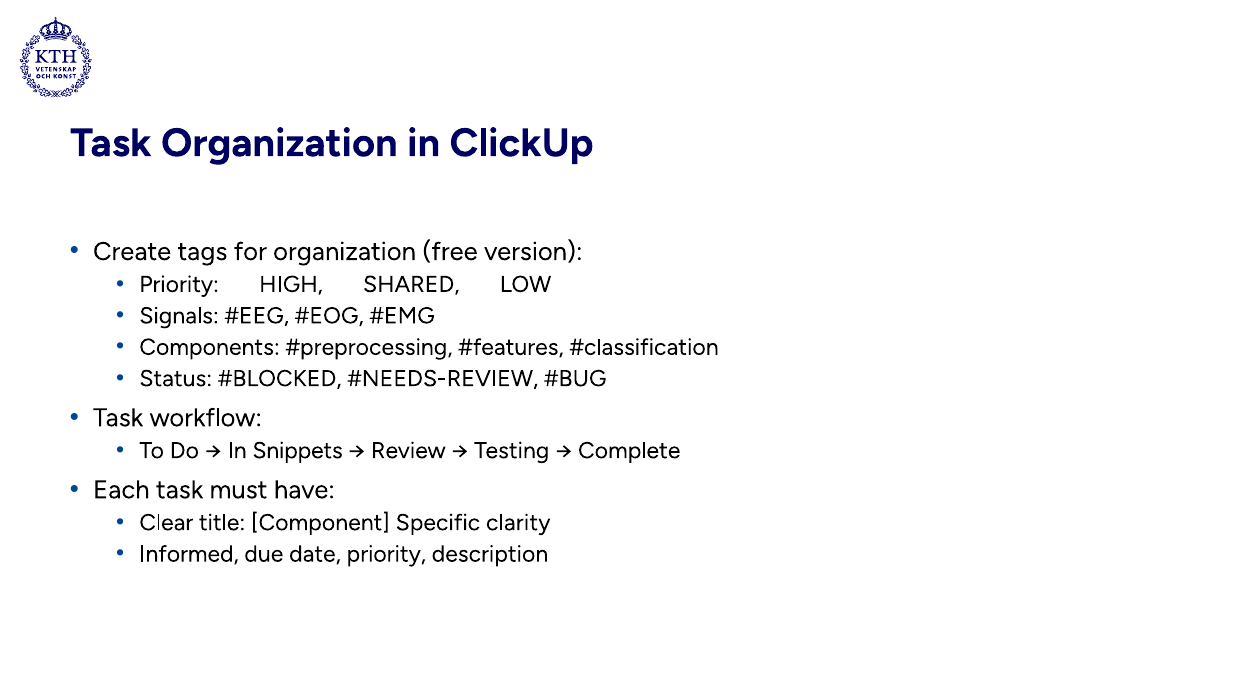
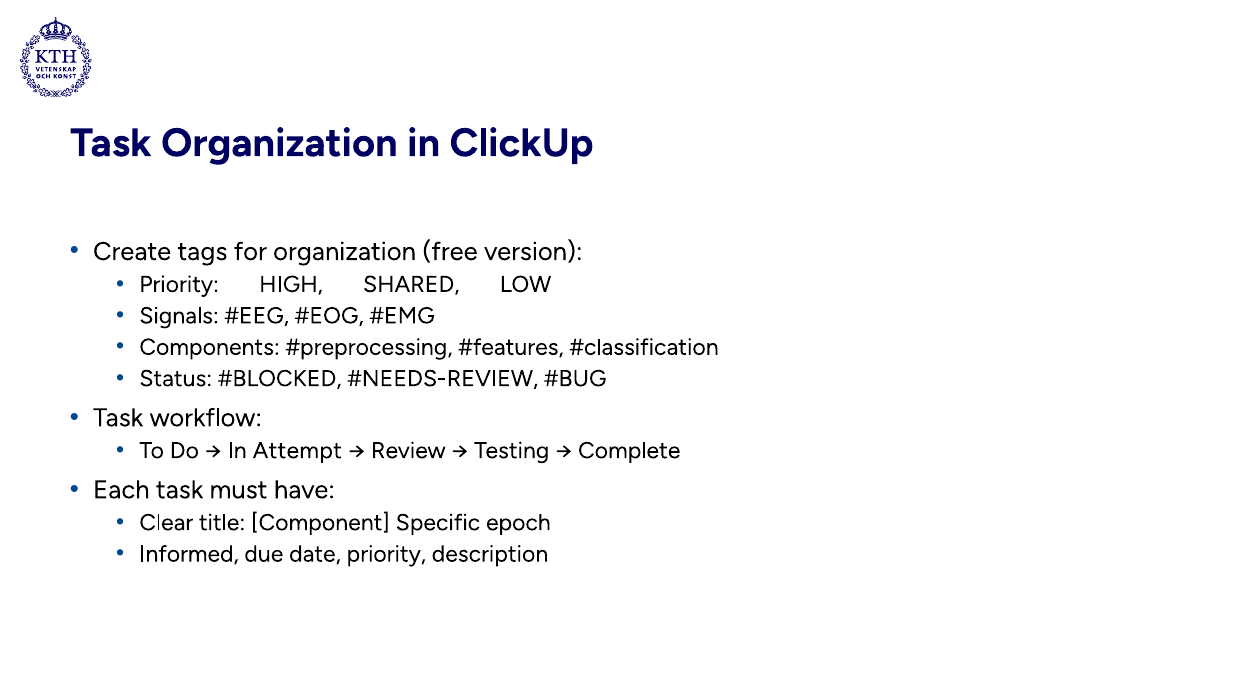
Snippets: Snippets -> Attempt
clarity: clarity -> epoch
